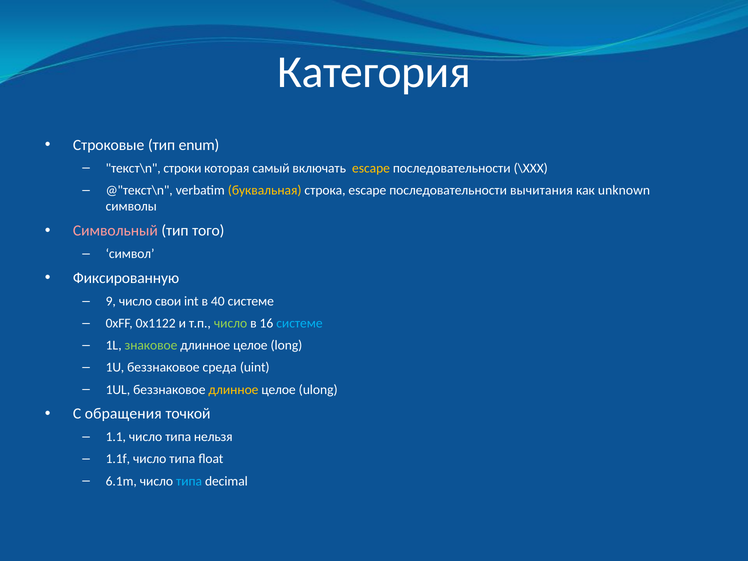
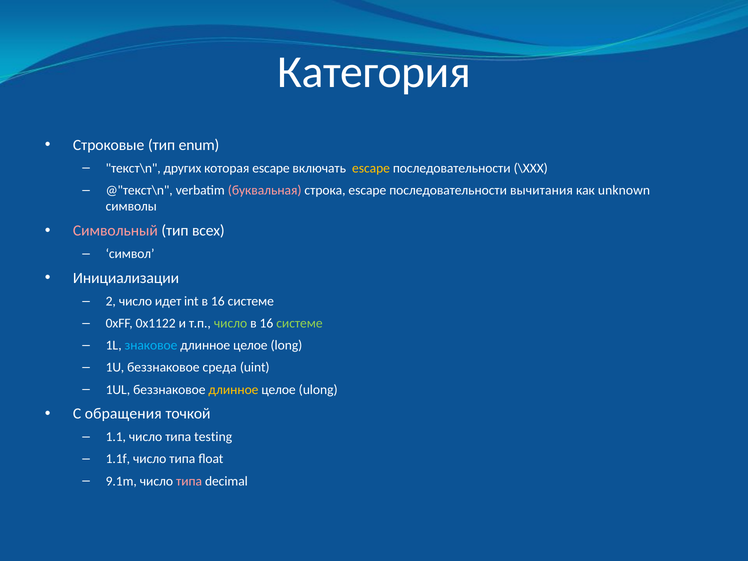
строки: строки -> других
которая самый: самый -> escape
буквальная colour: yellow -> pink
того: того -> всех
Фиксированную: Фиксированную -> Инициализации
9: 9 -> 2
свои: свои -> идет
int в 40: 40 -> 16
системе at (299, 323) colour: light blue -> light green
знаковое colour: light green -> light blue
нельзя: нельзя -> testing
6.1m: 6.1m -> 9.1m
типа at (189, 481) colour: light blue -> pink
